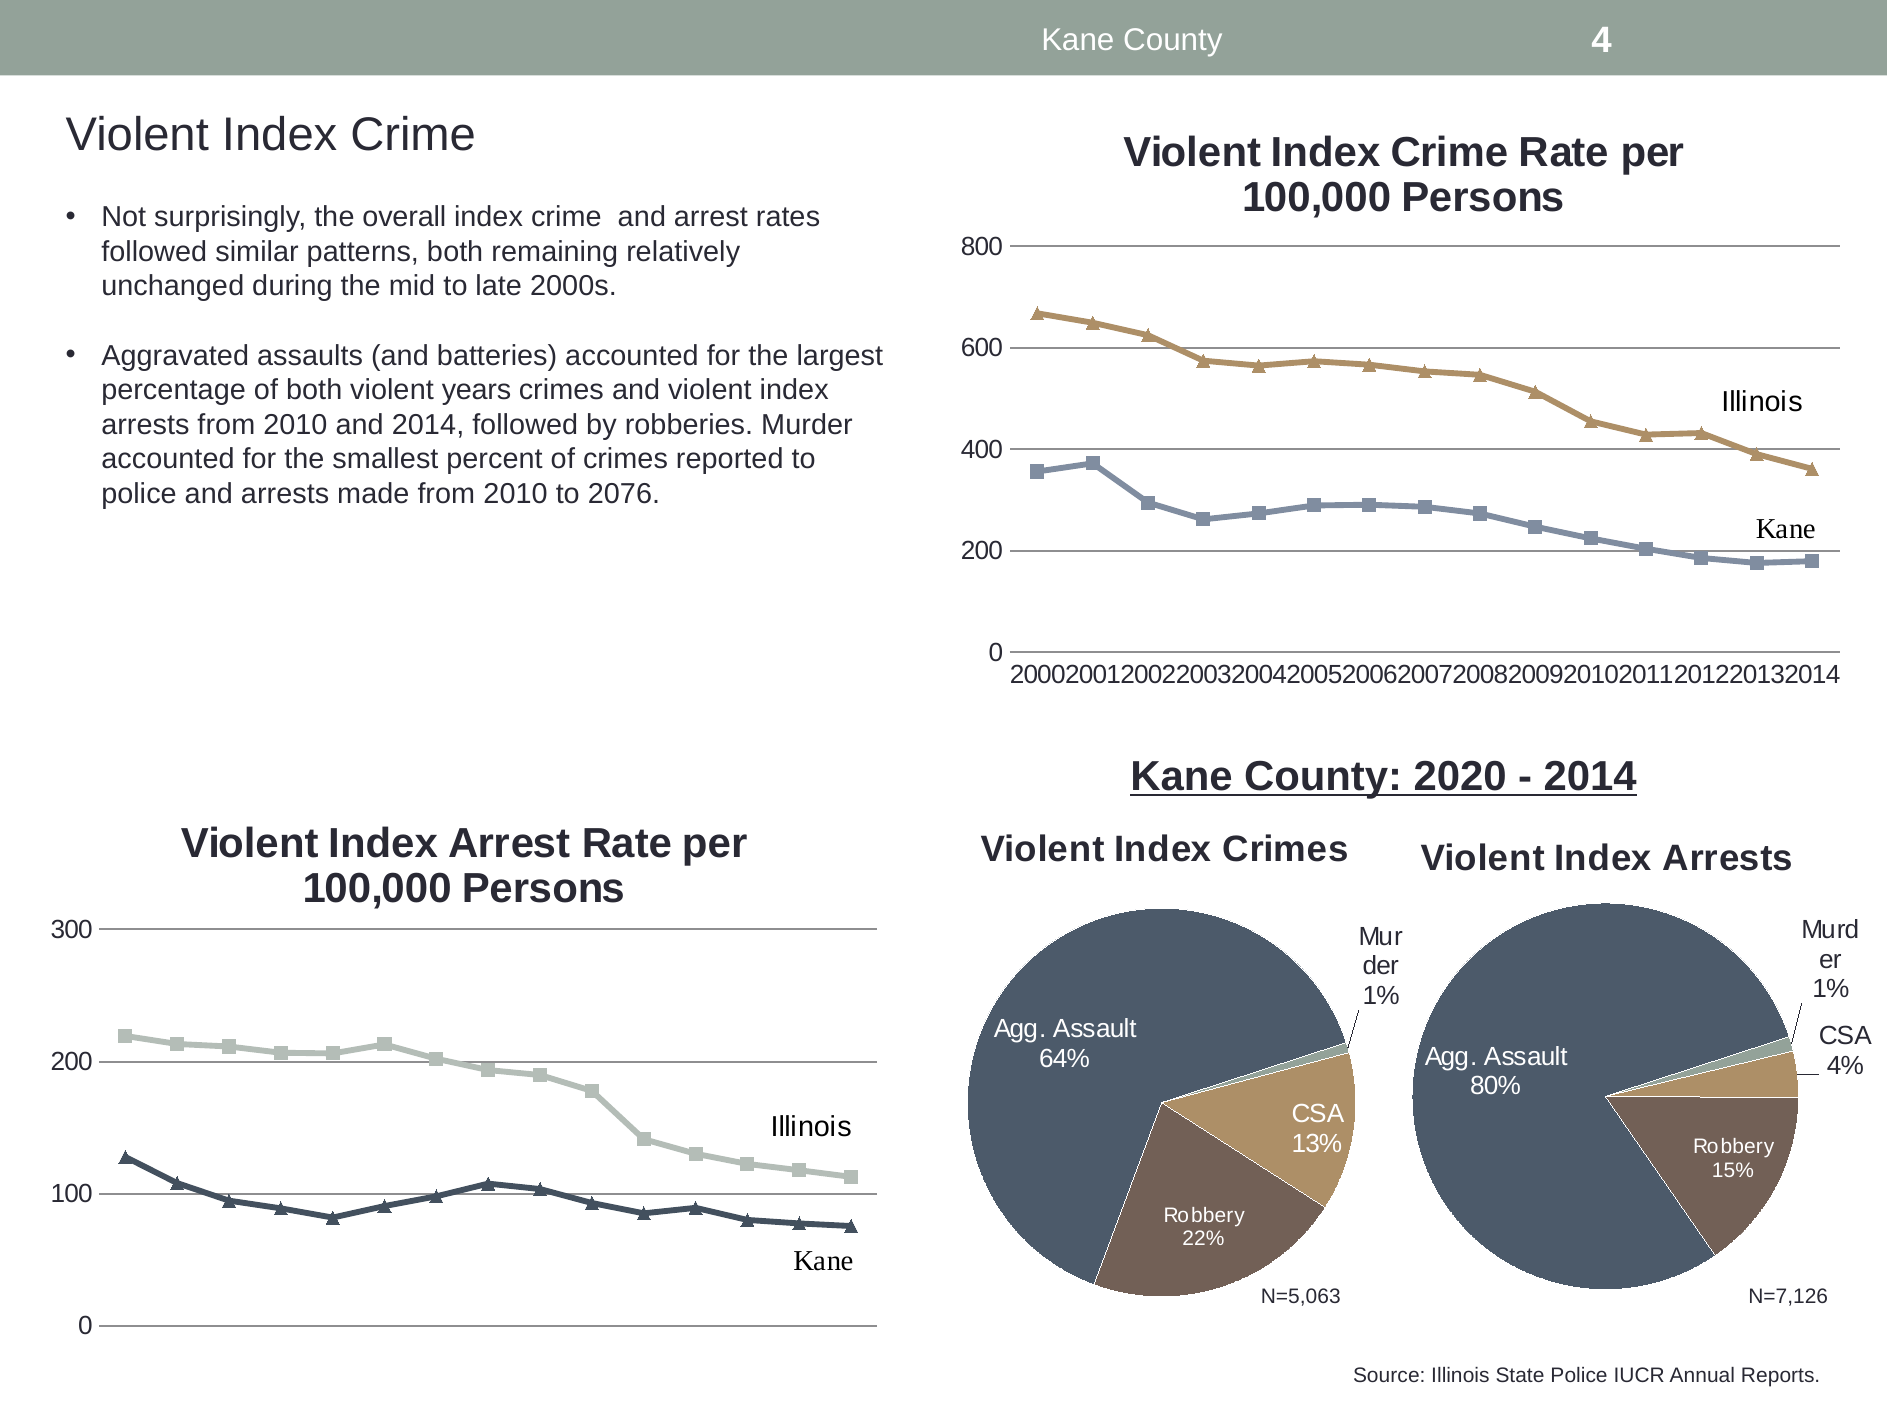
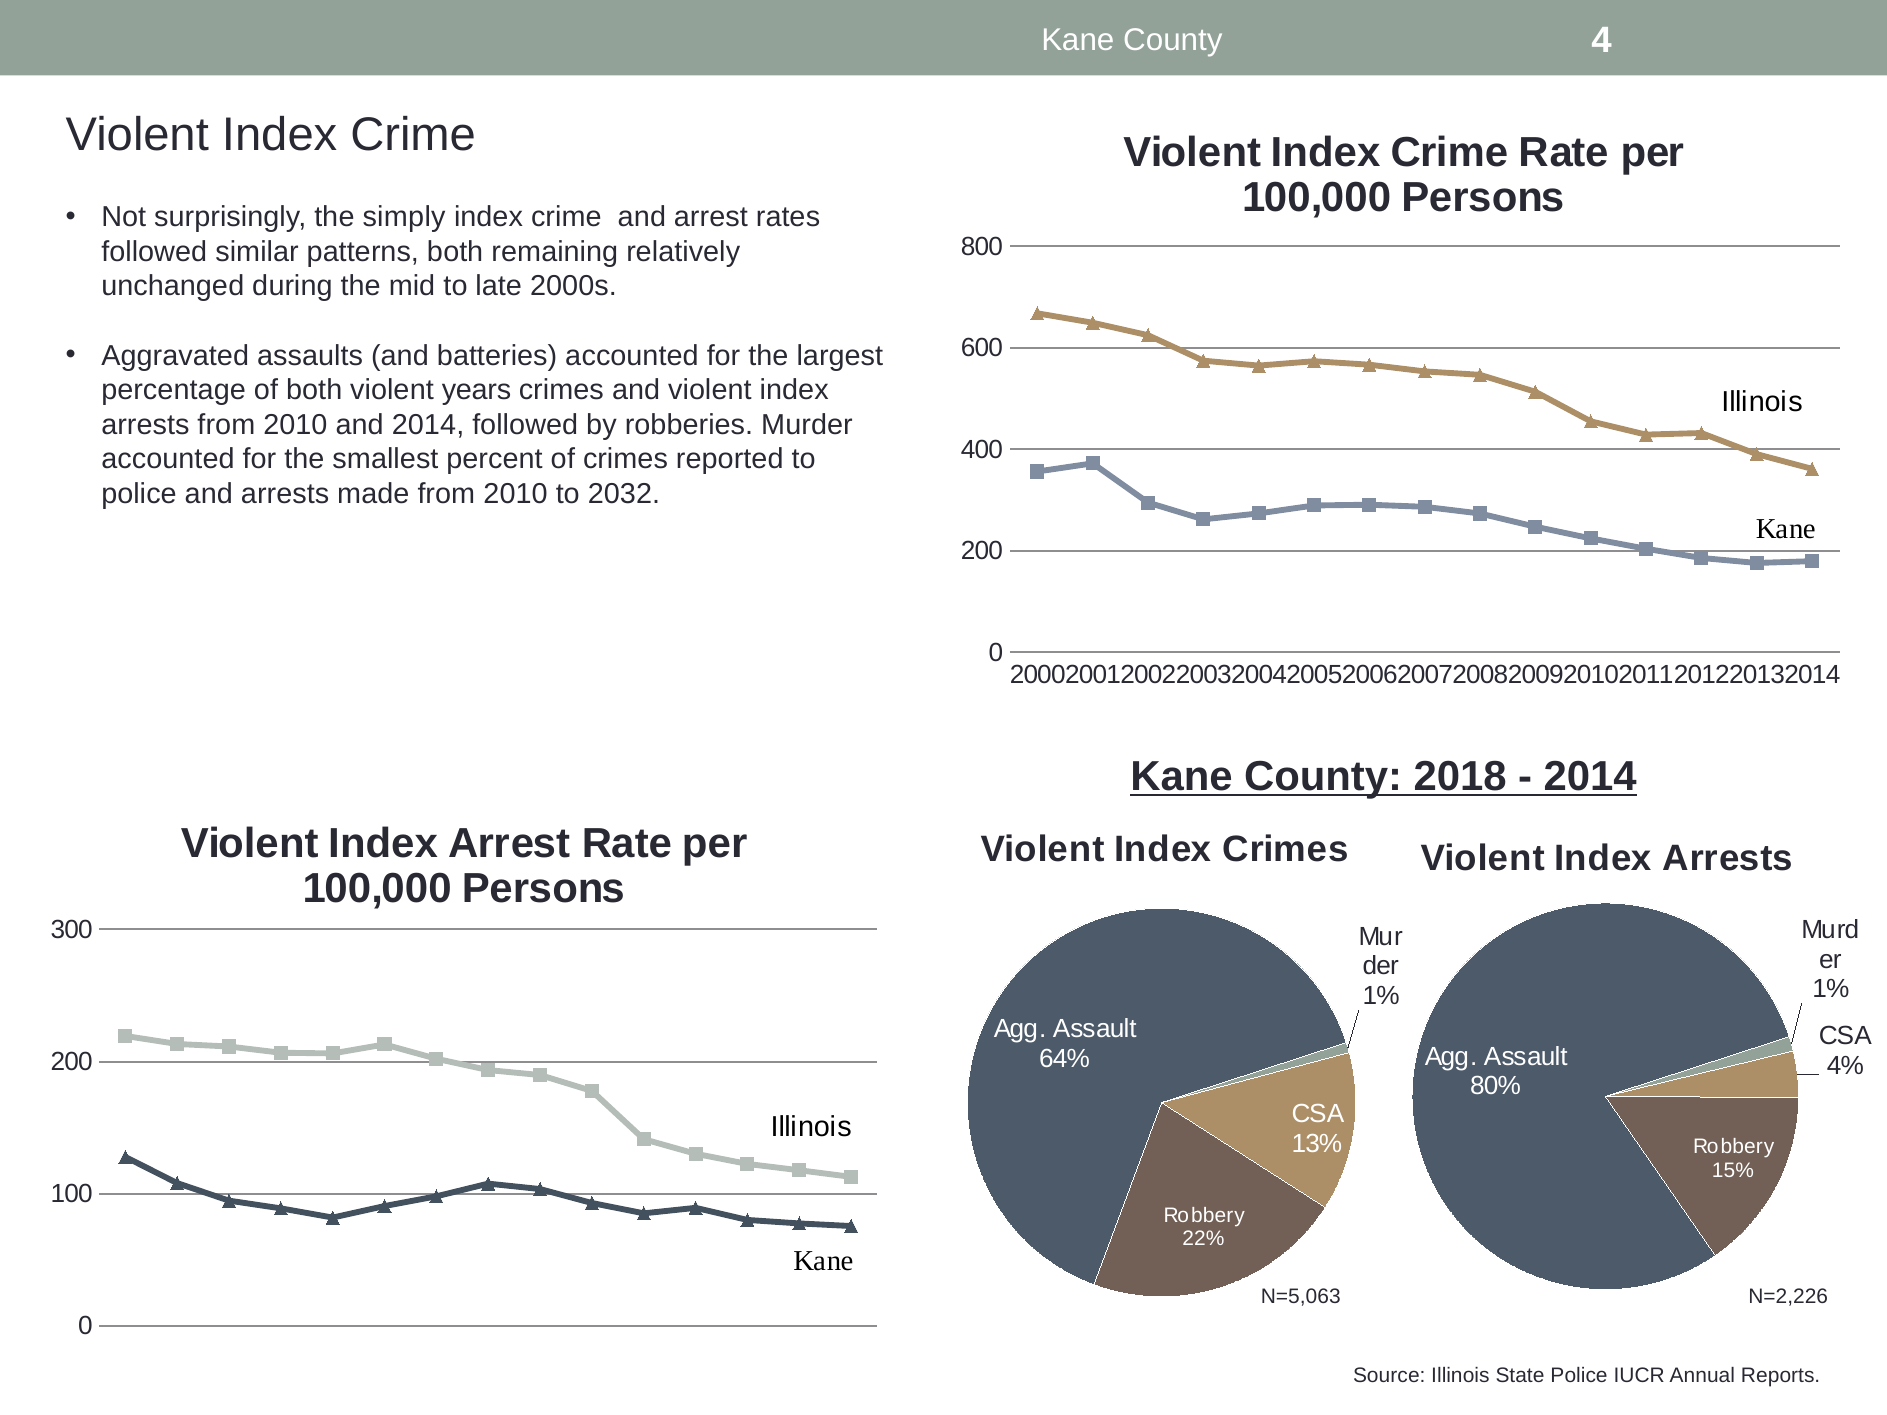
overall: overall -> simply
2076: 2076 -> 2032
2020: 2020 -> 2018
N=7,126: N=7,126 -> N=2,226
